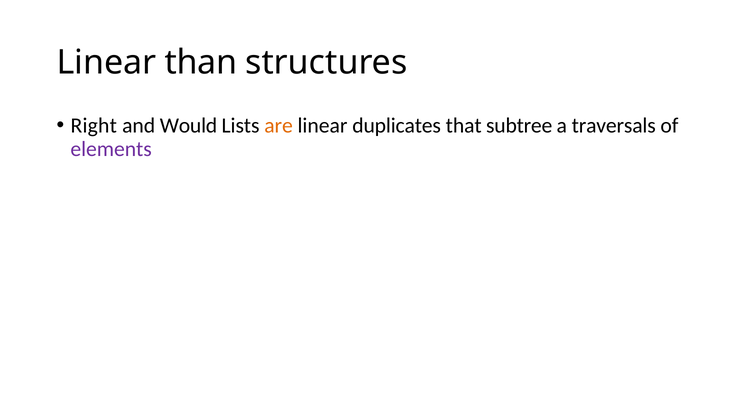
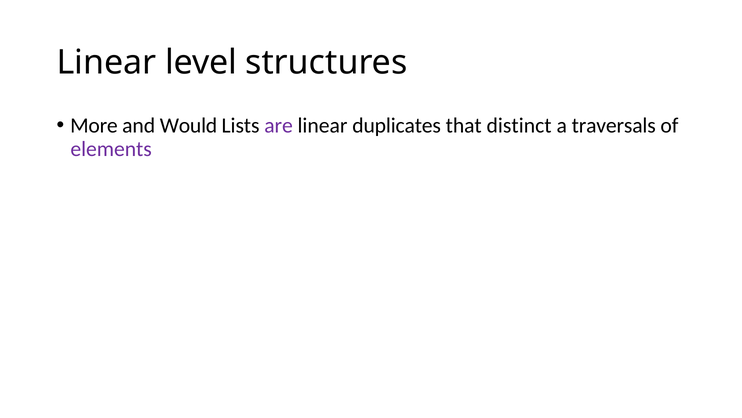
than: than -> level
Right: Right -> More
are colour: orange -> purple
subtree: subtree -> distinct
